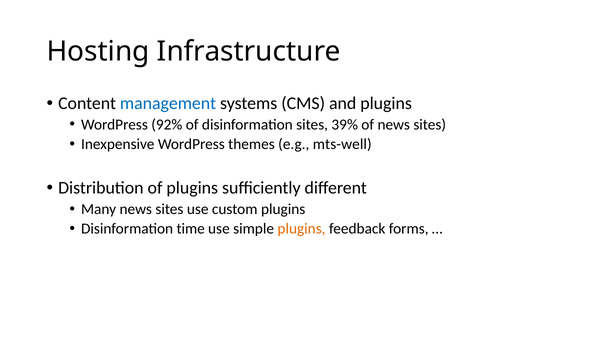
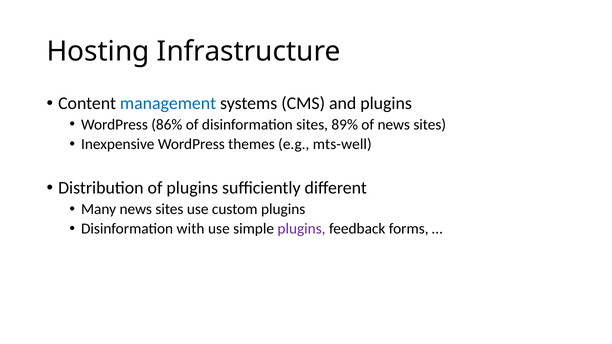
92%: 92% -> 86%
39%: 39% -> 89%
time: time -> with
plugins at (302, 229) colour: orange -> purple
